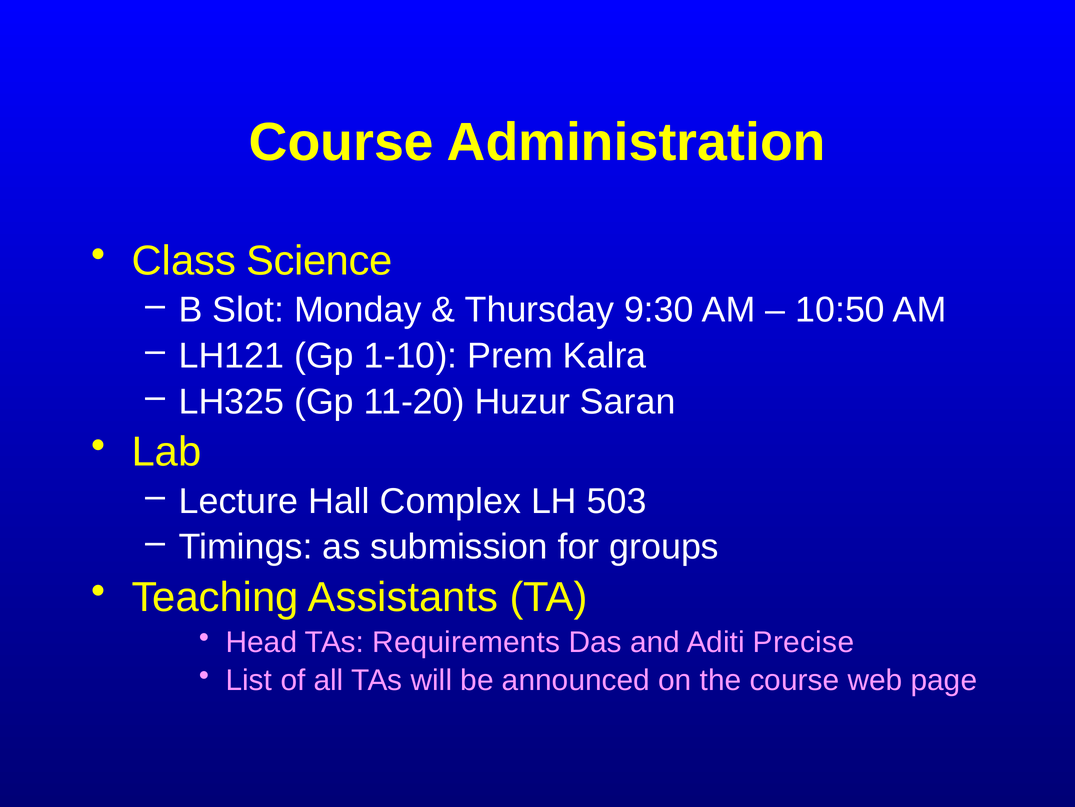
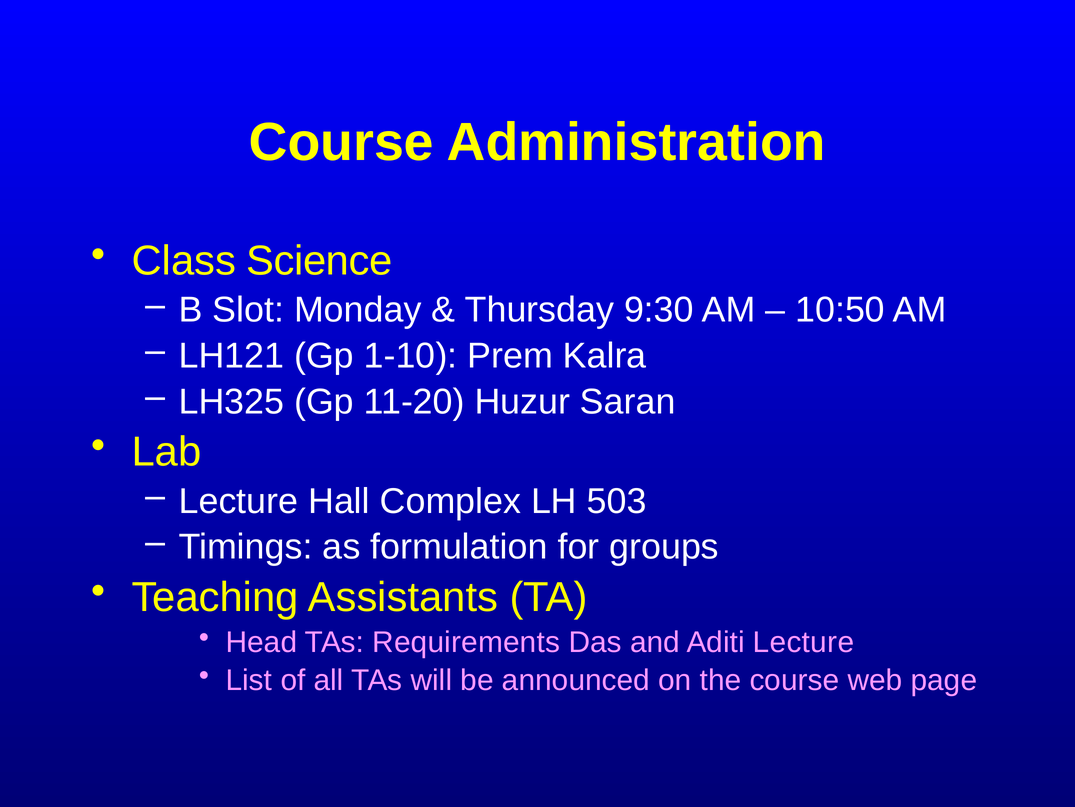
submission: submission -> formulation
Aditi Precise: Precise -> Lecture
